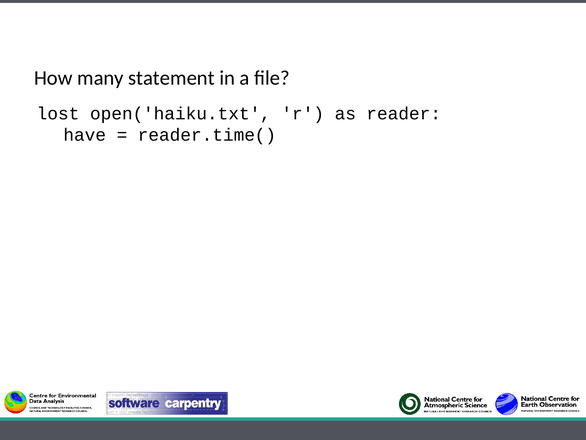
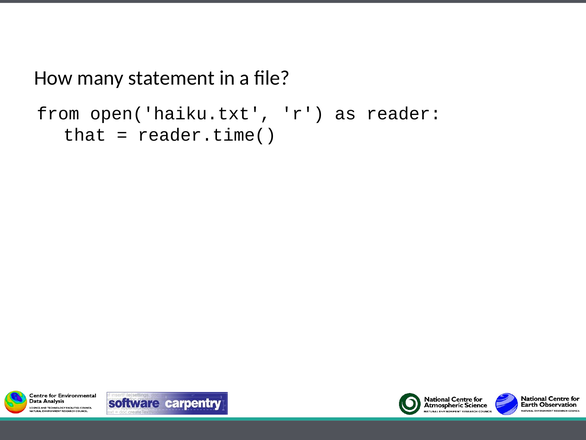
lost: lost -> from
have: have -> that
